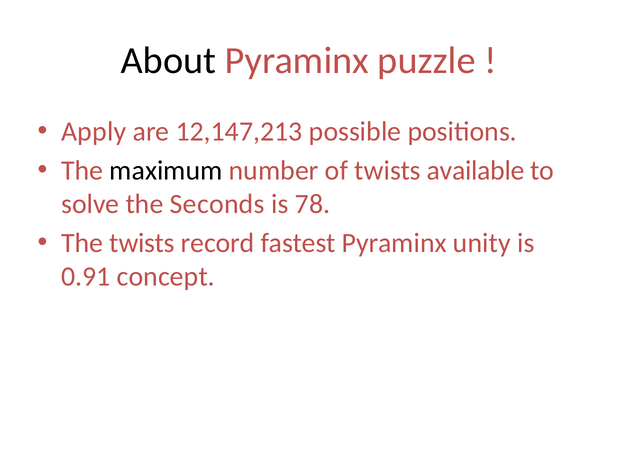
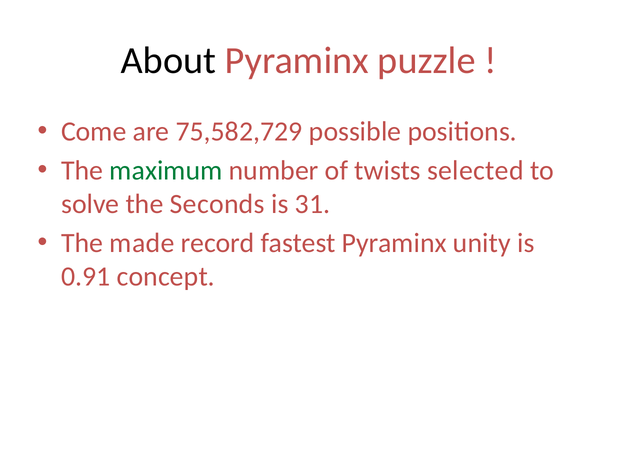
Apply: Apply -> Come
12,147,213: 12,147,213 -> 75,582,729
maximum colour: black -> green
available: available -> selected
78: 78 -> 31
The twists: twists -> made
